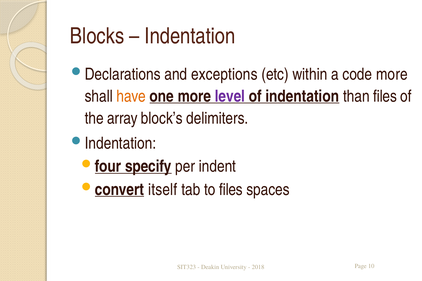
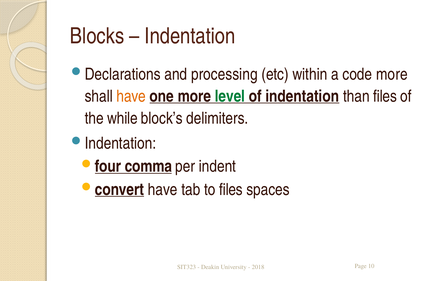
exceptions: exceptions -> processing
level colour: purple -> green
array: array -> while
specify: specify -> comma
convert itself: itself -> have
